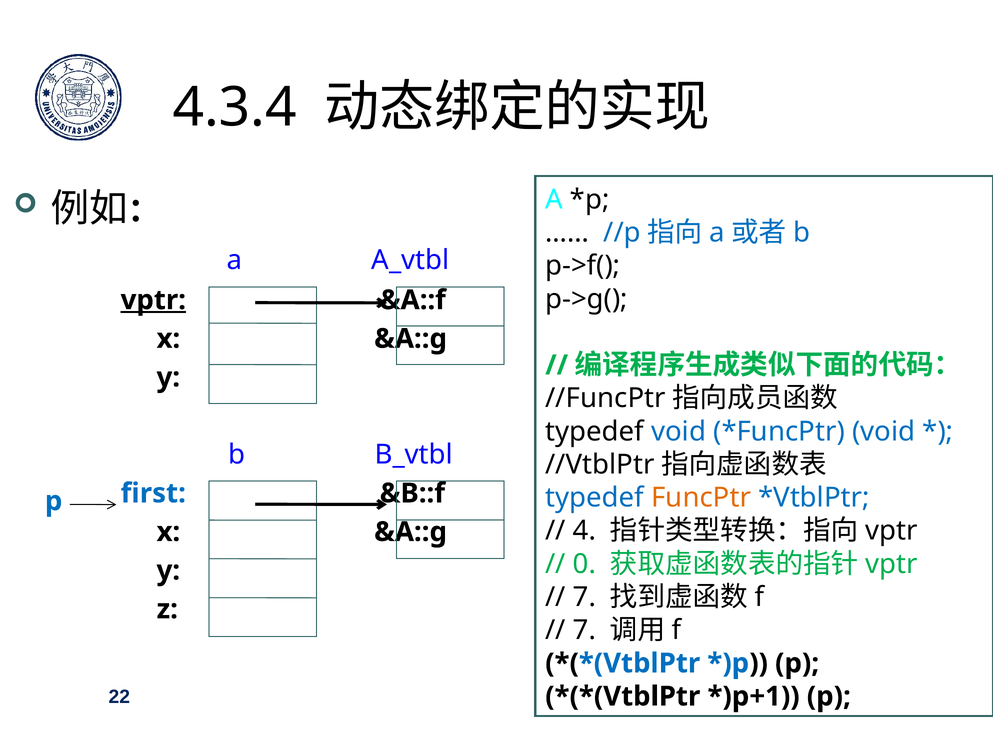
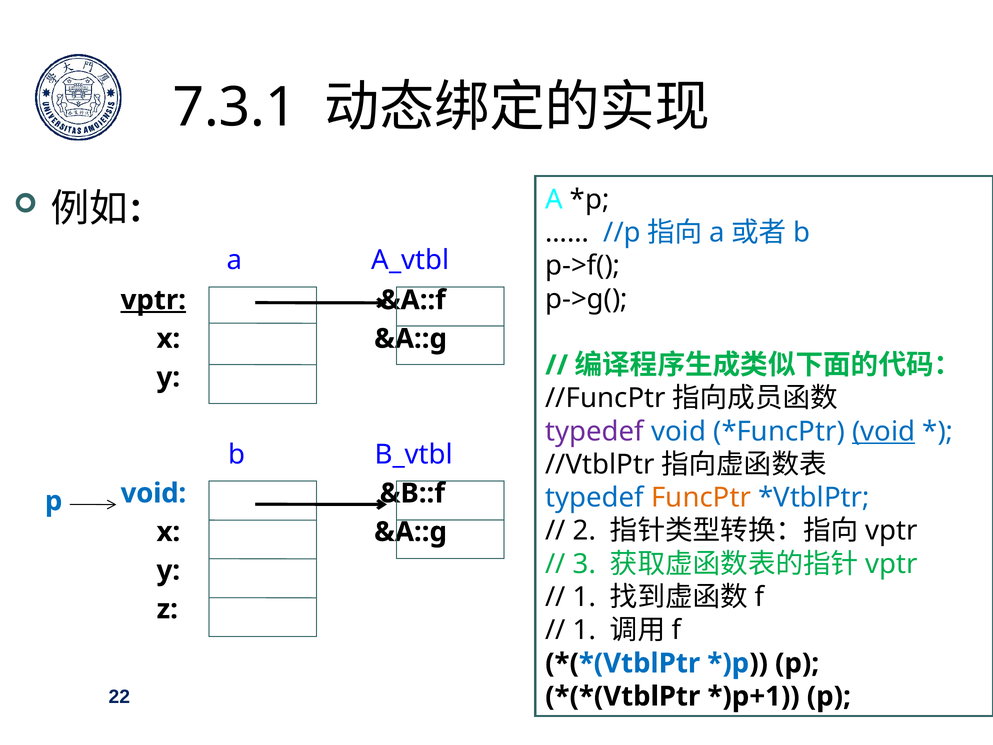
4.3.4: 4.3.4 -> 7.3.1
typedef at (595, 431) colour: black -> purple
void at (884, 431) underline: none -> present
first at (153, 493): first -> void
4: 4 -> 2
0: 0 -> 3
7 at (584, 597): 7 -> 1
7 at (584, 630): 7 -> 1
